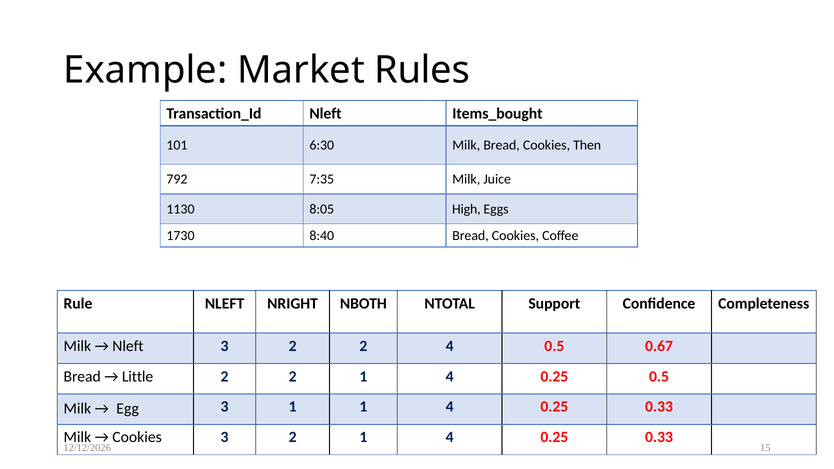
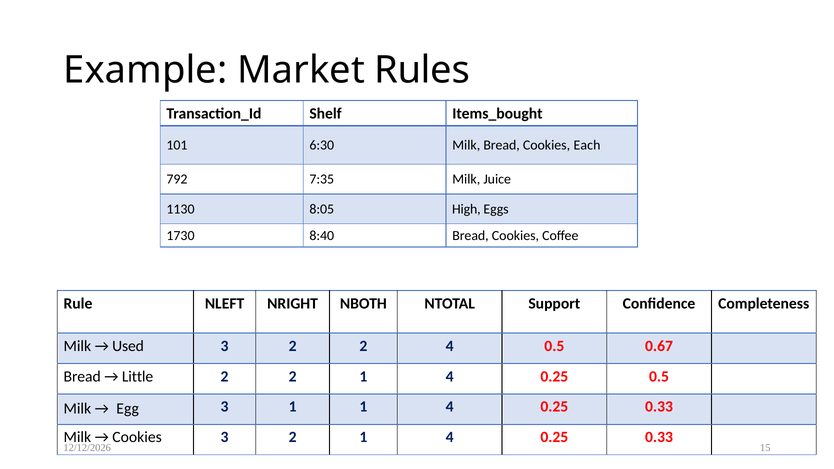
Nleft at (326, 113): Nleft -> Shelf
Then: Then -> Each
Nleft at (128, 346): Nleft -> Used
